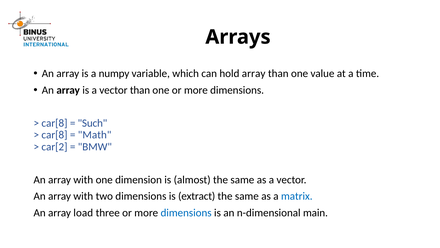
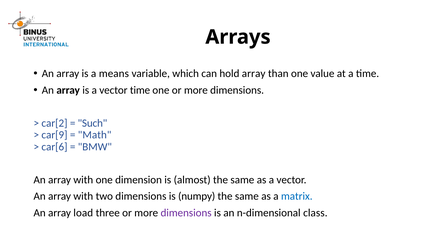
numpy: numpy -> means
vector than: than -> time
car[8 at (54, 123): car[8 -> car[2
car[8 at (54, 135): car[8 -> car[9
car[2: car[2 -> car[6
extract: extract -> numpy
dimensions at (186, 212) colour: blue -> purple
main: main -> class
